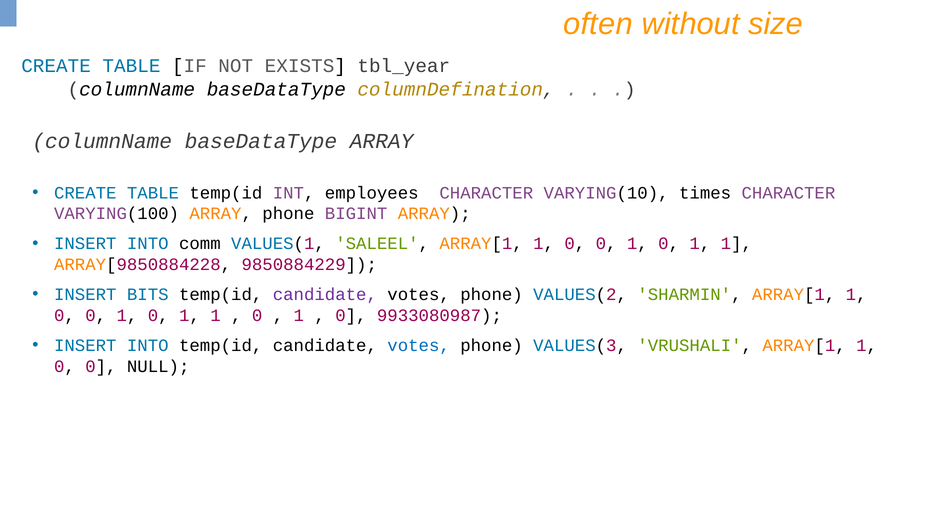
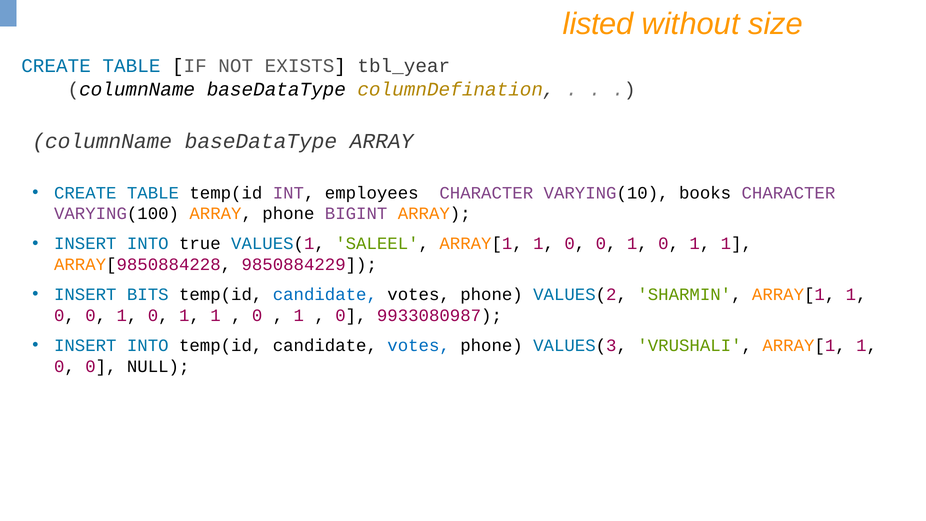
often: often -> listed
times: times -> books
comm: comm -> true
candidate at (325, 295) colour: purple -> blue
